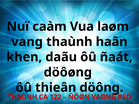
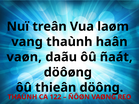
caàm: caàm -> treân
khen: khen -> vaøn
